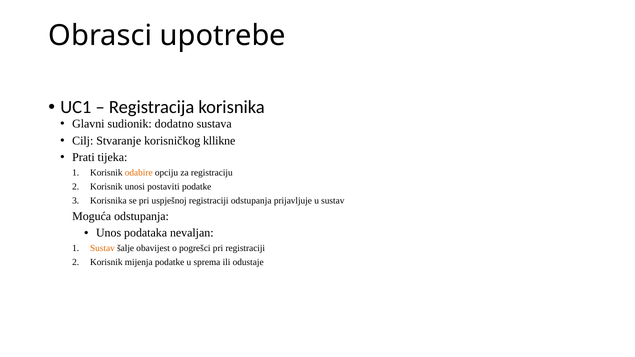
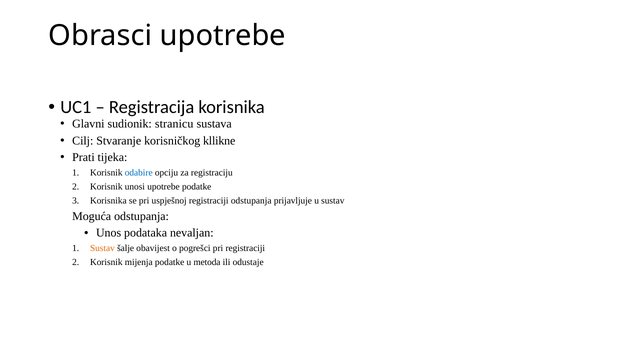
dodatno: dodatno -> stranicu
odabire colour: orange -> blue
unosi postaviti: postaviti -> upotrebe
sprema: sprema -> metoda
